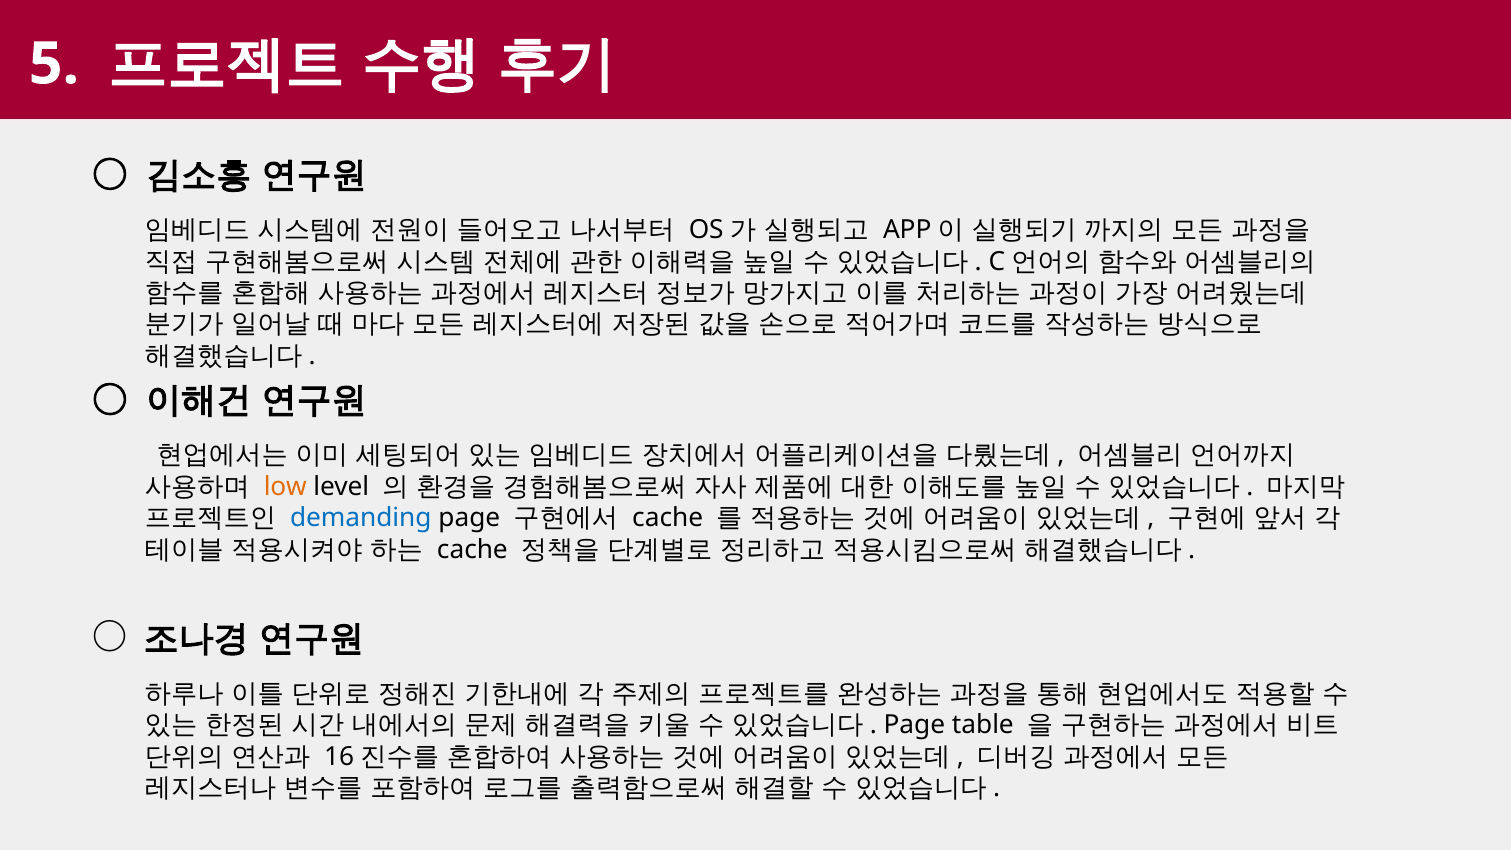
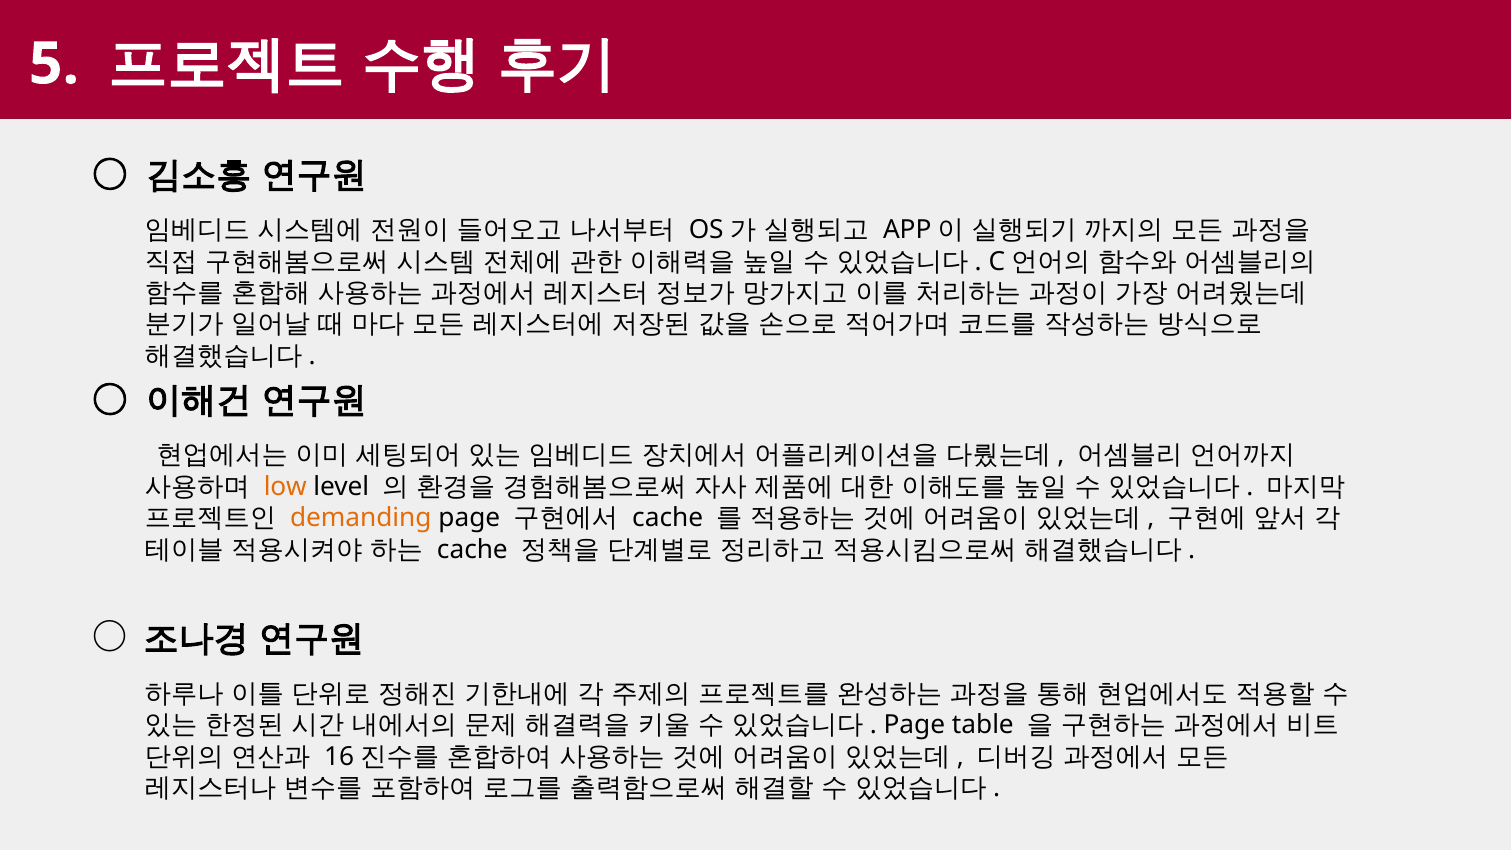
demanding colour: blue -> orange
